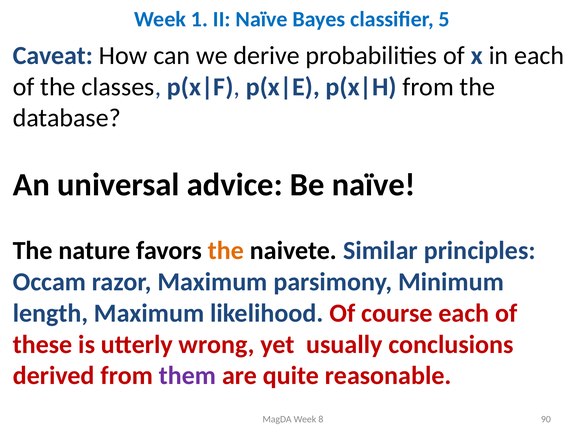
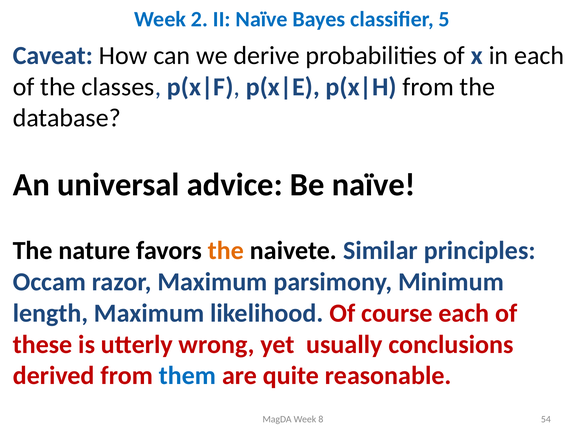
1: 1 -> 2
them colour: purple -> blue
90: 90 -> 54
